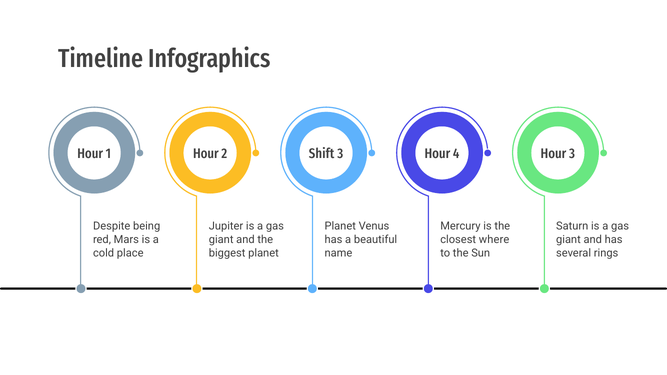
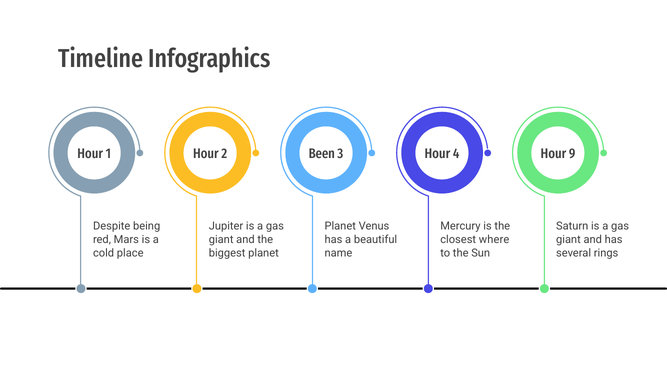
Shift: Shift -> Been
Hour 3: 3 -> 9
